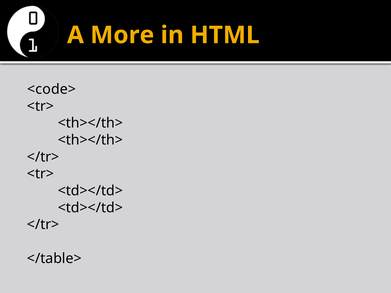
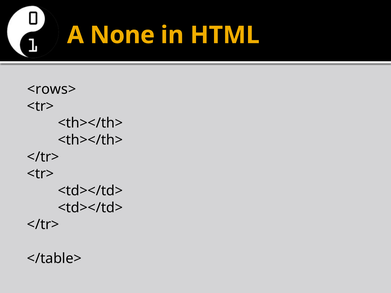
More: More -> None
<code>: <code> -> <rows>
